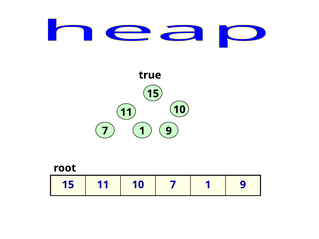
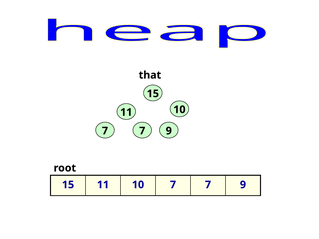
true: true -> that
1 at (142, 131): 1 -> 7
10 7 1: 1 -> 7
